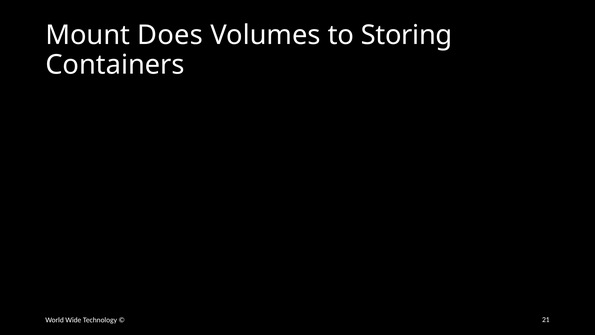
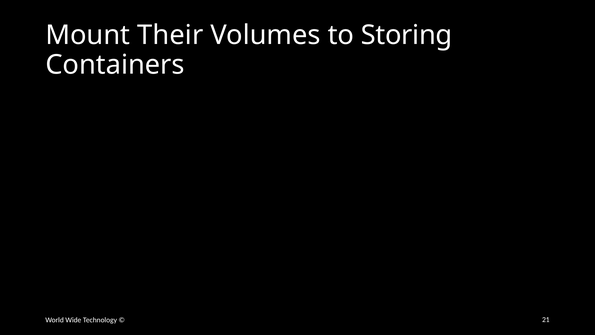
Does: Does -> Their
